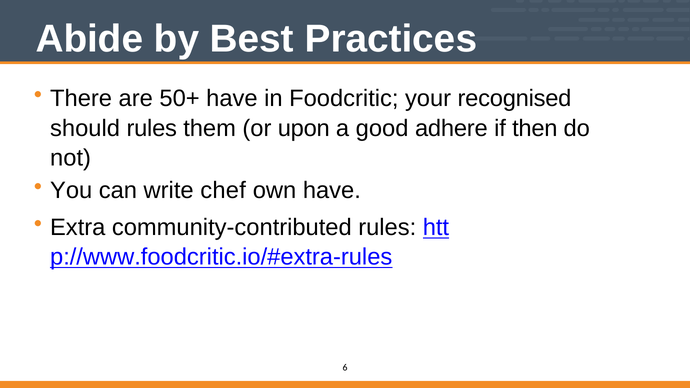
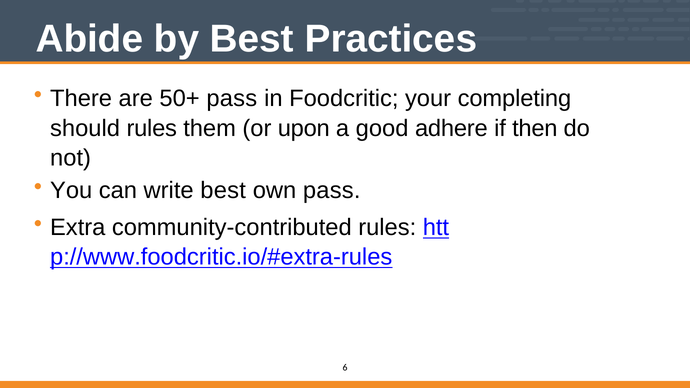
50+ have: have -> pass
recognised: recognised -> completing
write chef: chef -> best
own have: have -> pass
